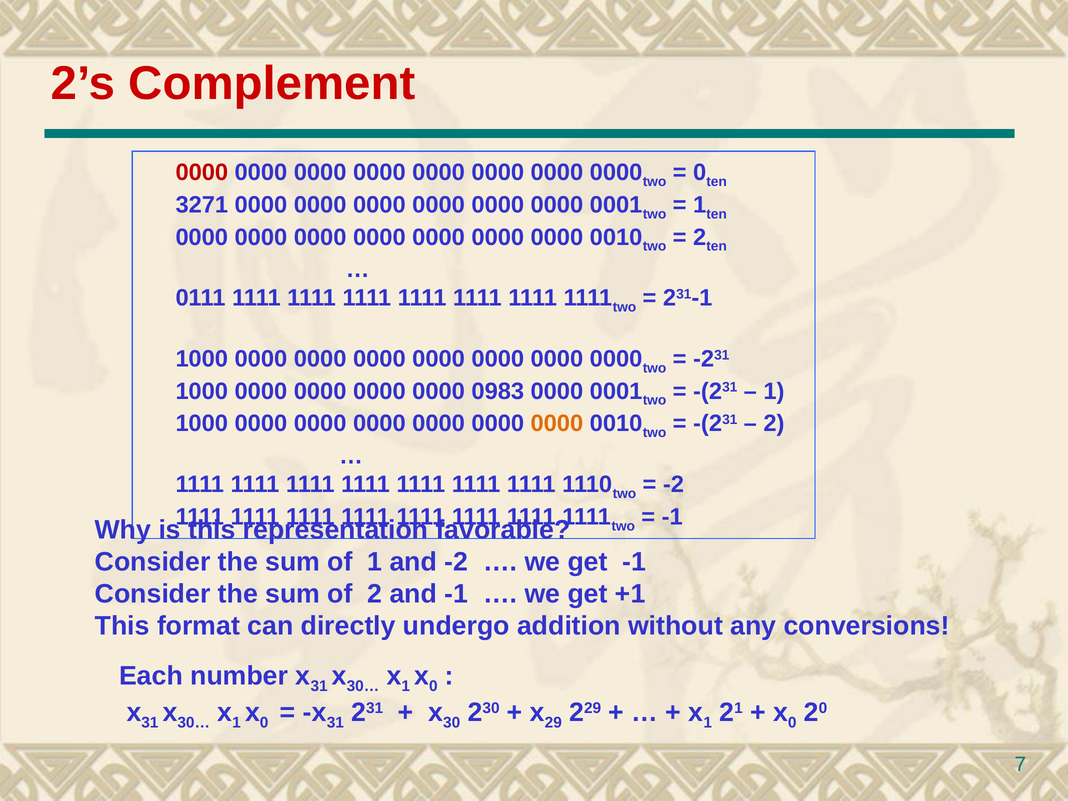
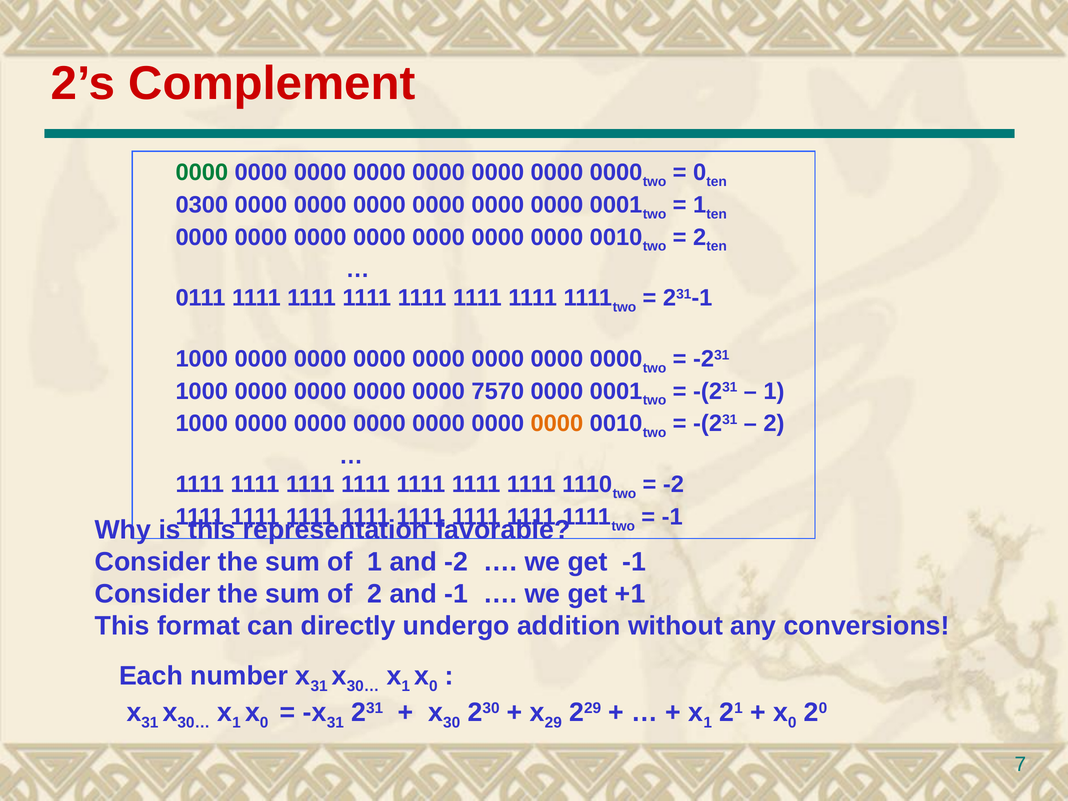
0000 at (202, 172) colour: red -> green
3271: 3271 -> 0300
0983: 0983 -> 7570
